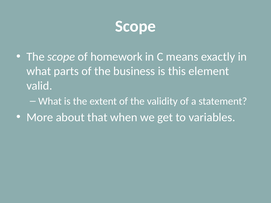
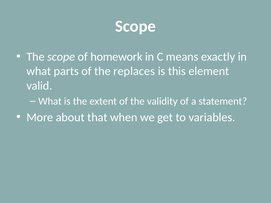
business: business -> replaces
